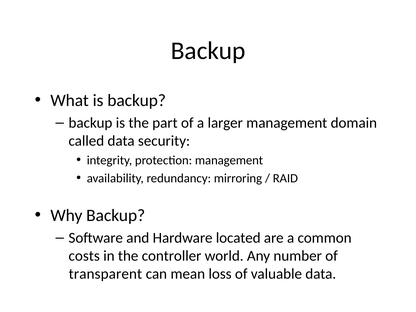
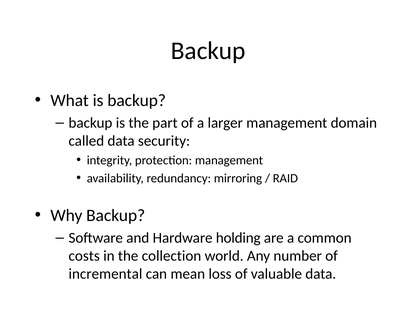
located: located -> holding
controller: controller -> collection
transparent: transparent -> incremental
